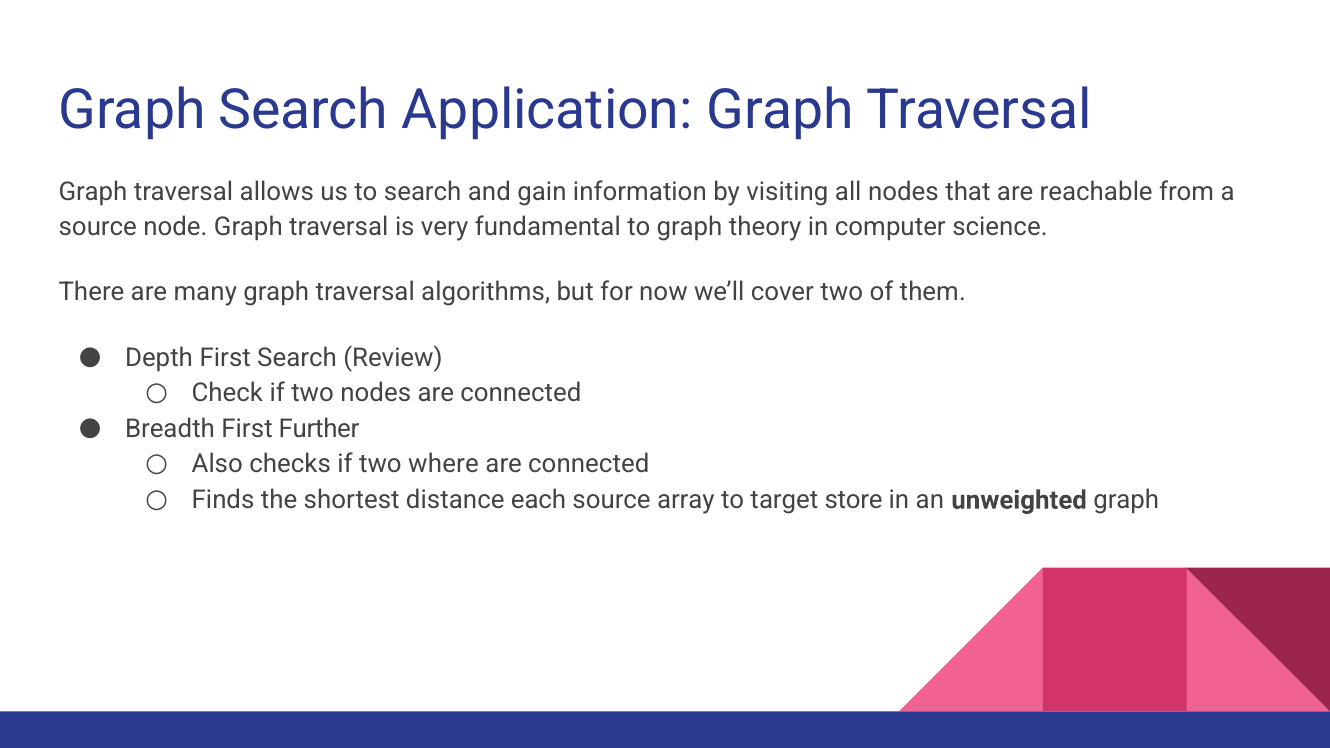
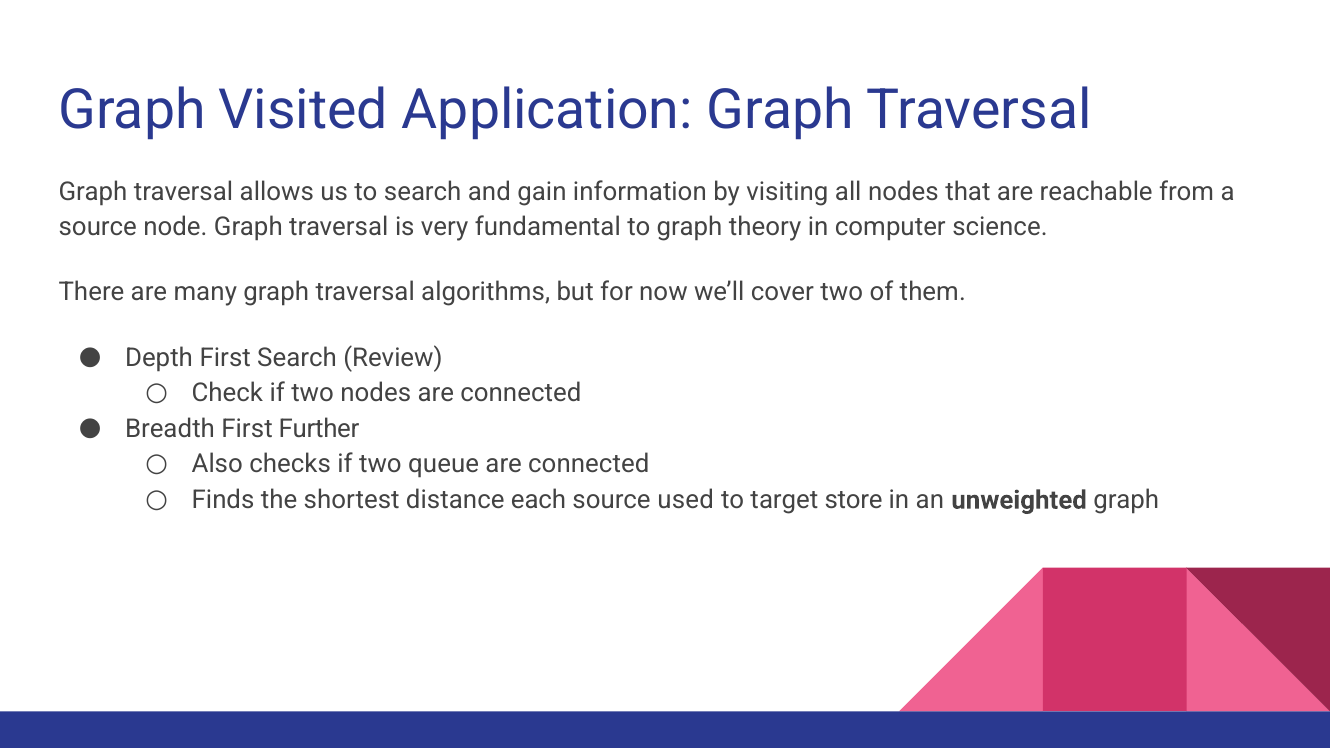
Graph Search: Search -> Visited
where: where -> queue
array: array -> used
